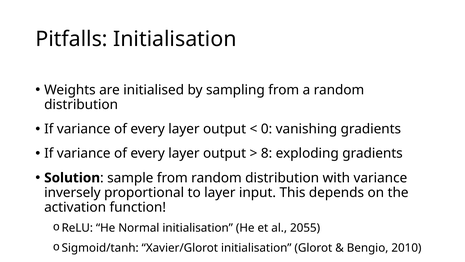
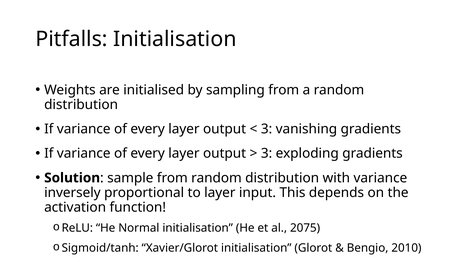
0 at (267, 129): 0 -> 3
8 at (267, 153): 8 -> 3
2055: 2055 -> 2075
